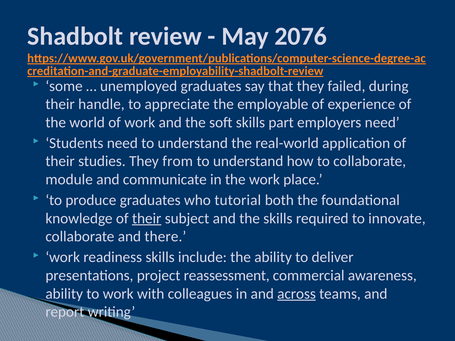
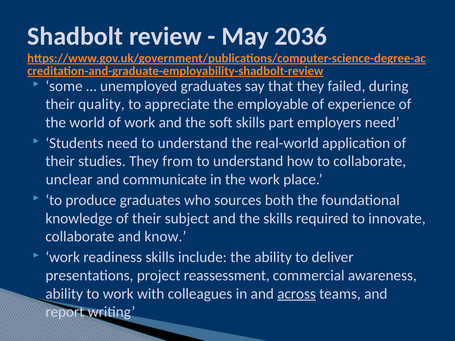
2076: 2076 -> 2036
handle: handle -> quality
module: module -> unclear
tutorial: tutorial -> sources
their at (147, 219) underline: present -> none
there: there -> know
